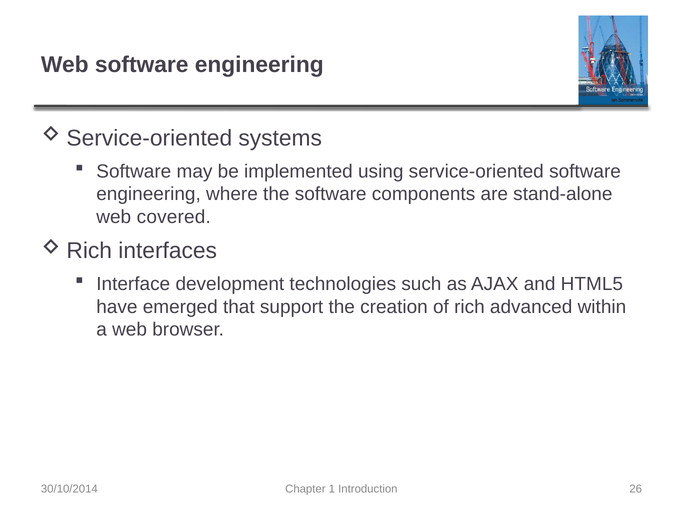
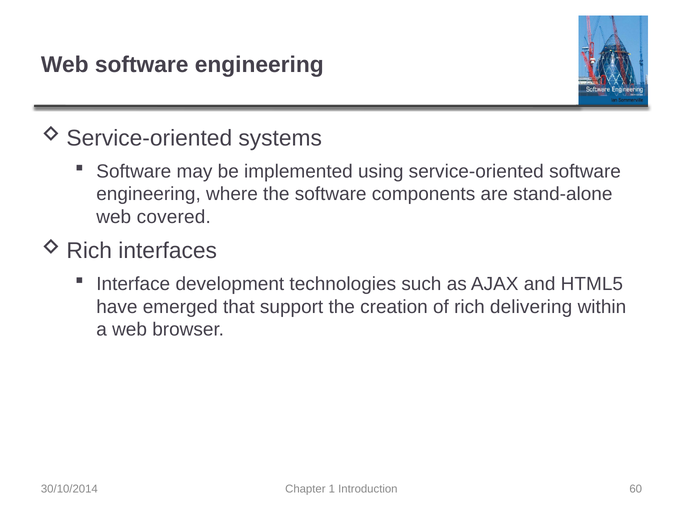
advanced: advanced -> delivering
26: 26 -> 60
